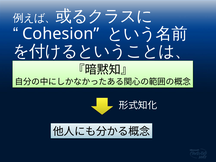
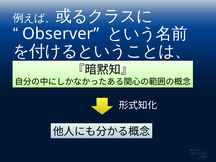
Cohesion: Cohesion -> Observer
